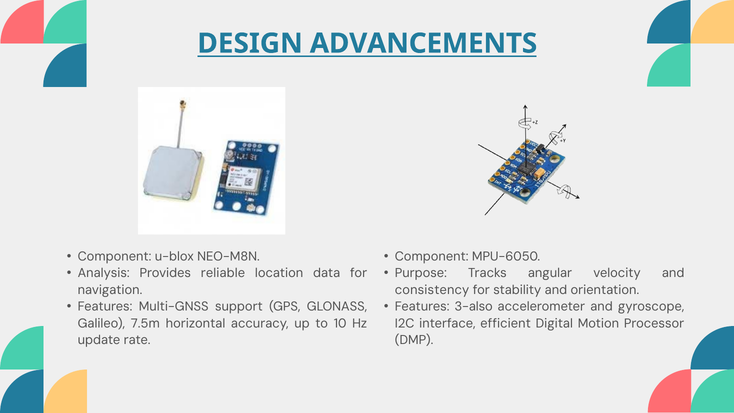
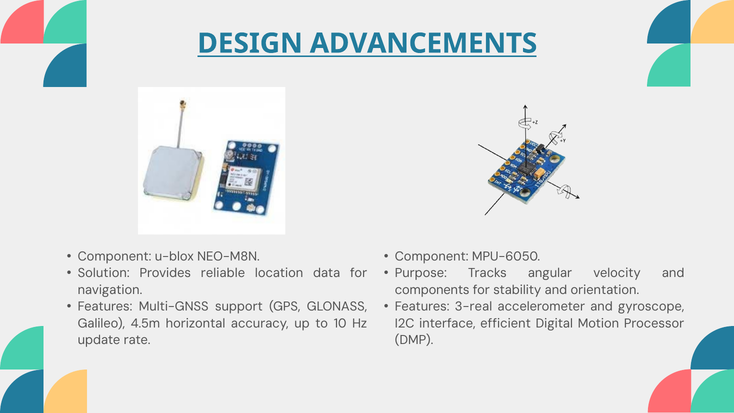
Analysis: Analysis -> Solution
consistency: consistency -> components
3-also: 3-also -> 3-real
7.5m: 7.5m -> 4.5m
